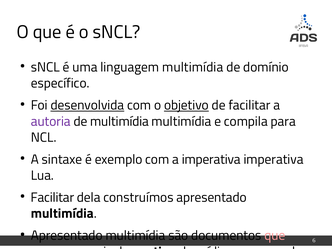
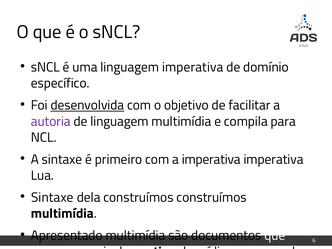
linguagem multimídia: multimídia -> imperativa
objetivo underline: present -> none
de multimídia: multimídia -> linguagem
é exemplo: exemplo -> primeiro
Facilitar at (52, 197): Facilitar -> Sintaxe
construímos apresentado: apresentado -> construímos
que at (275, 236) colour: pink -> white
